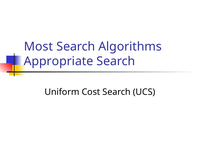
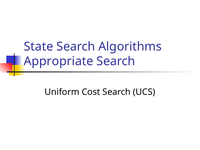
Most: Most -> State
